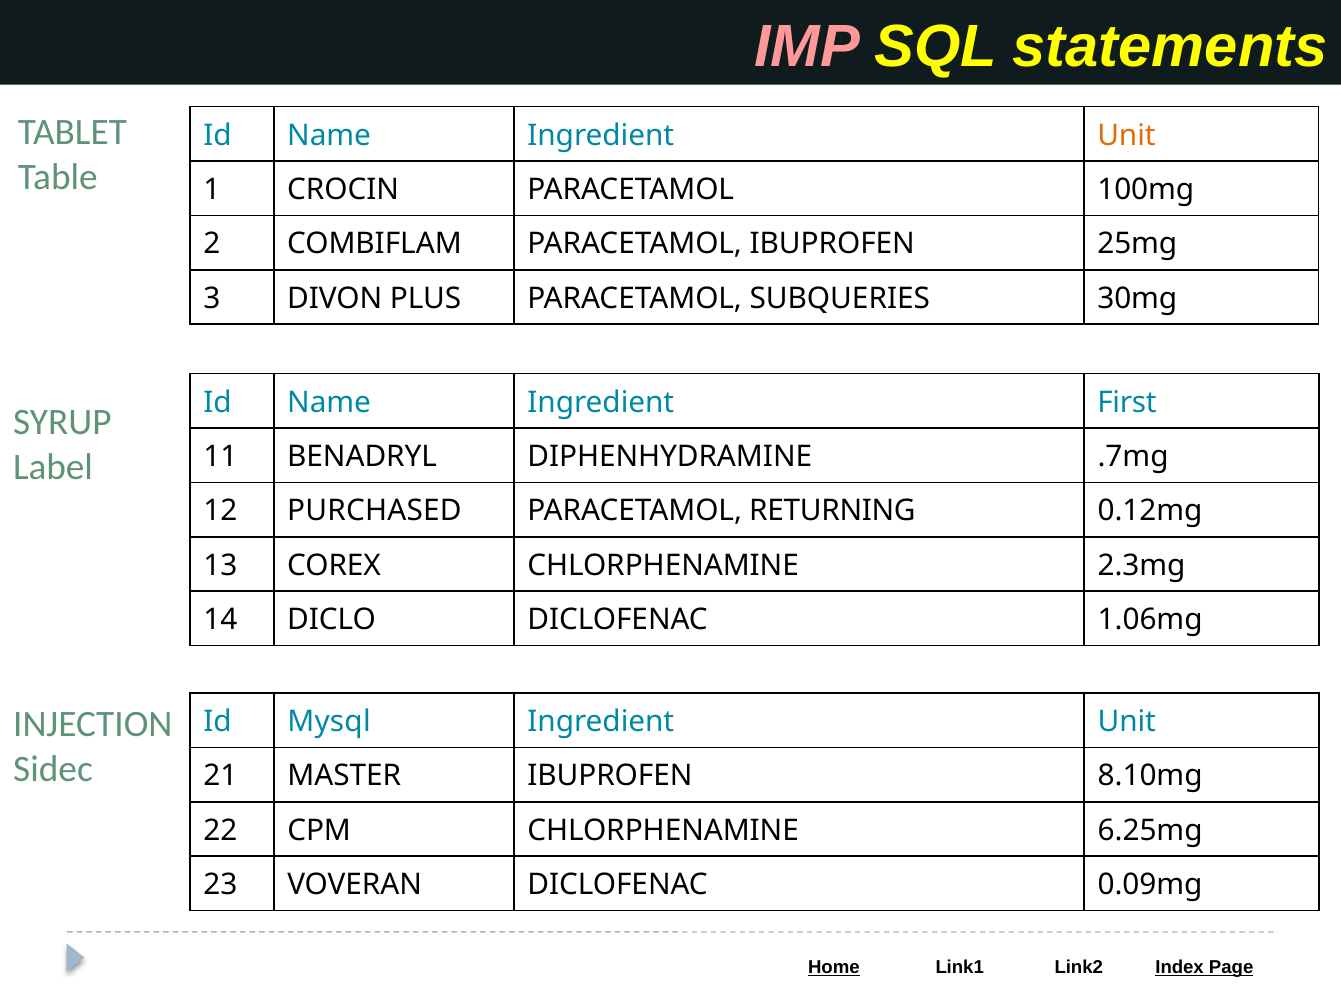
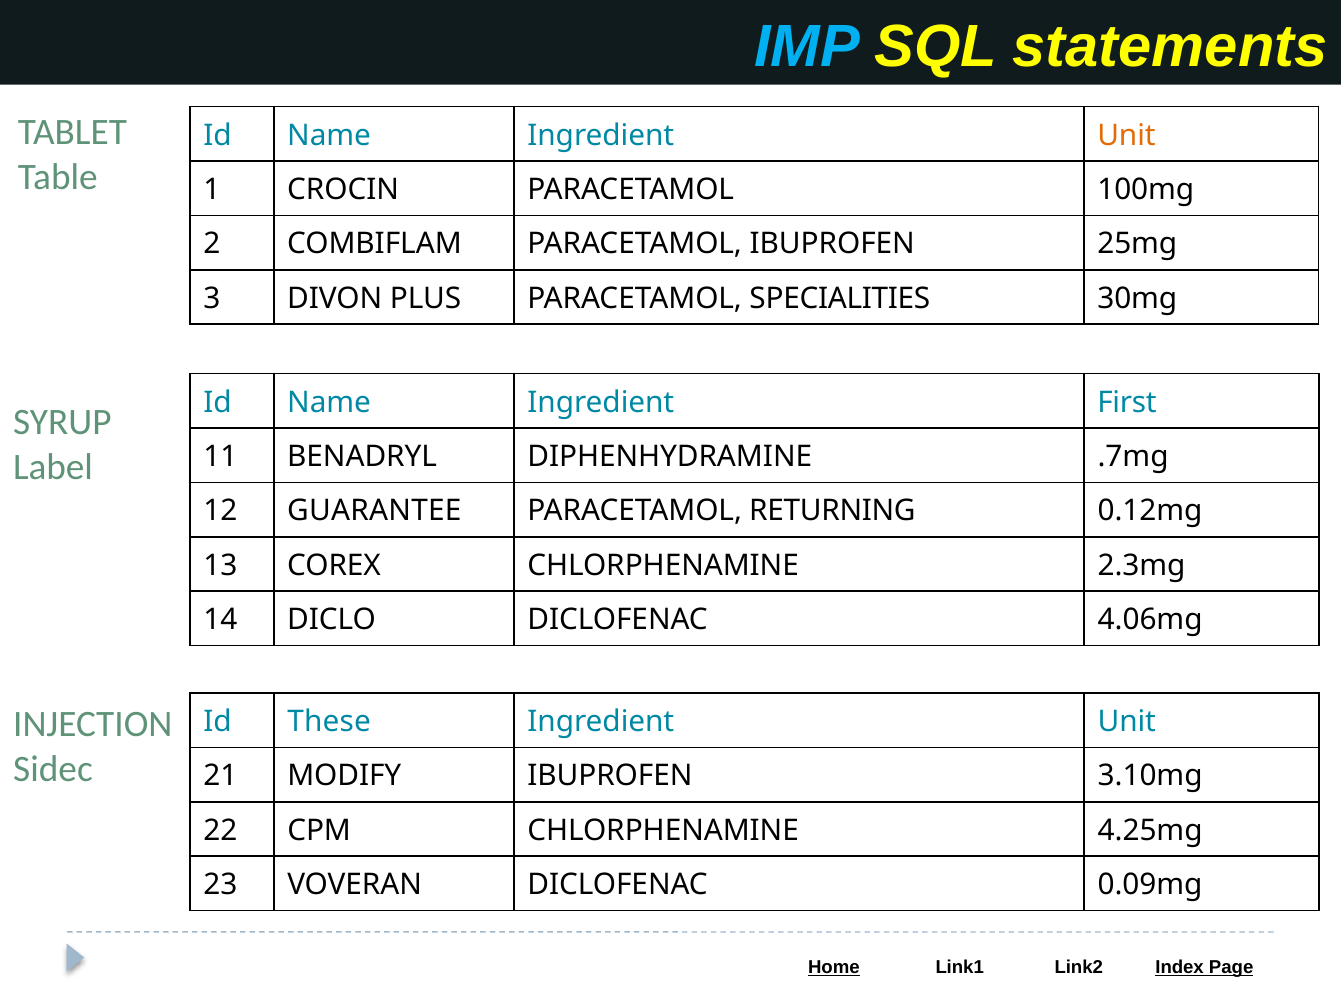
IMP colour: pink -> light blue
SUBQUERIES: SUBQUERIES -> SPECIALITIES
PURCHASED: PURCHASED -> GUARANTEE
1.06mg: 1.06mg -> 4.06mg
Mysql: Mysql -> These
MASTER: MASTER -> MODIFY
8.10mg: 8.10mg -> 3.10mg
6.25mg: 6.25mg -> 4.25mg
